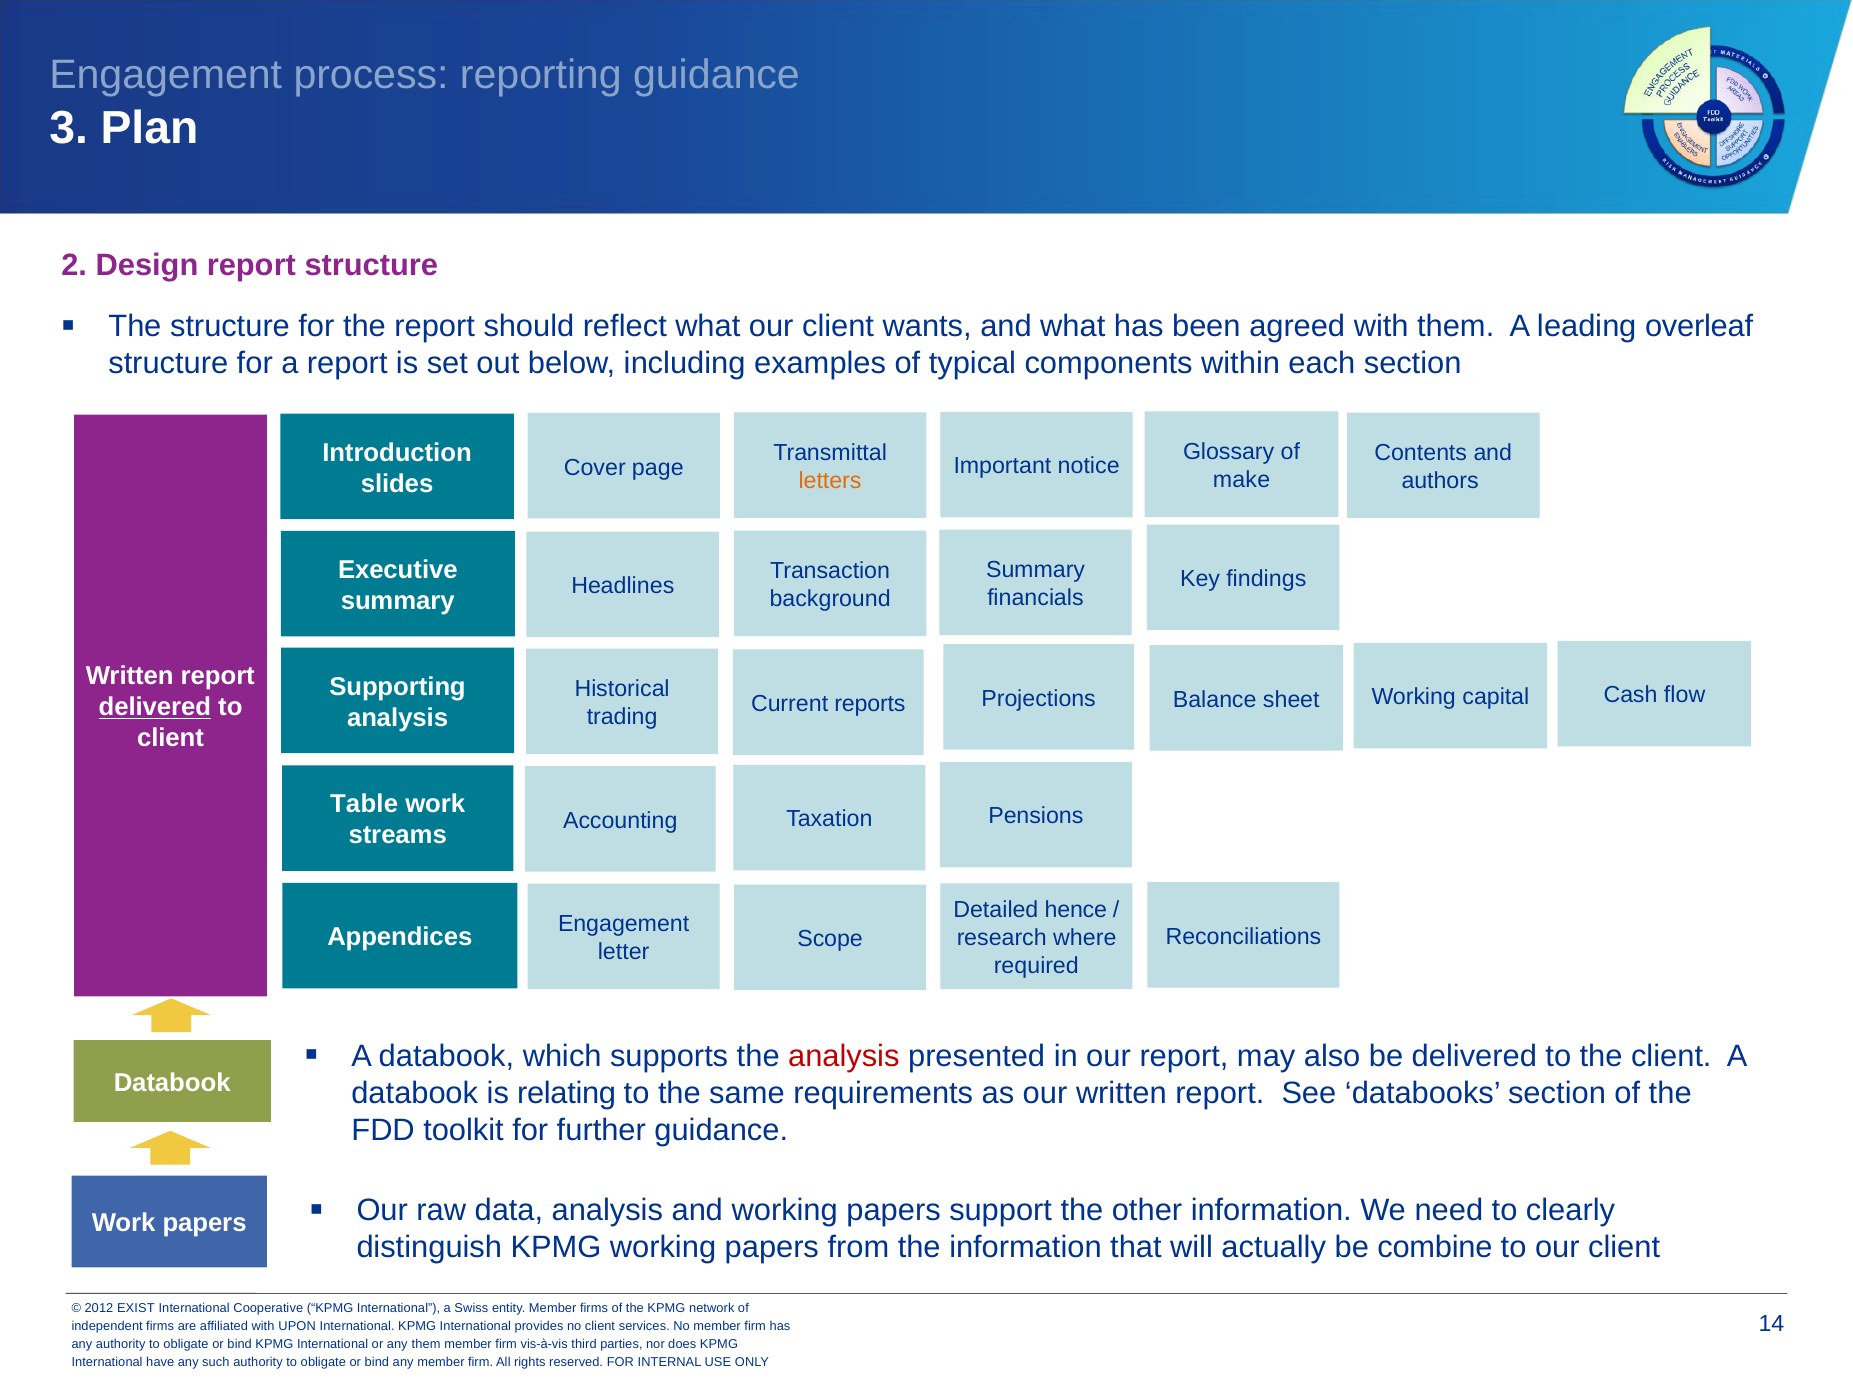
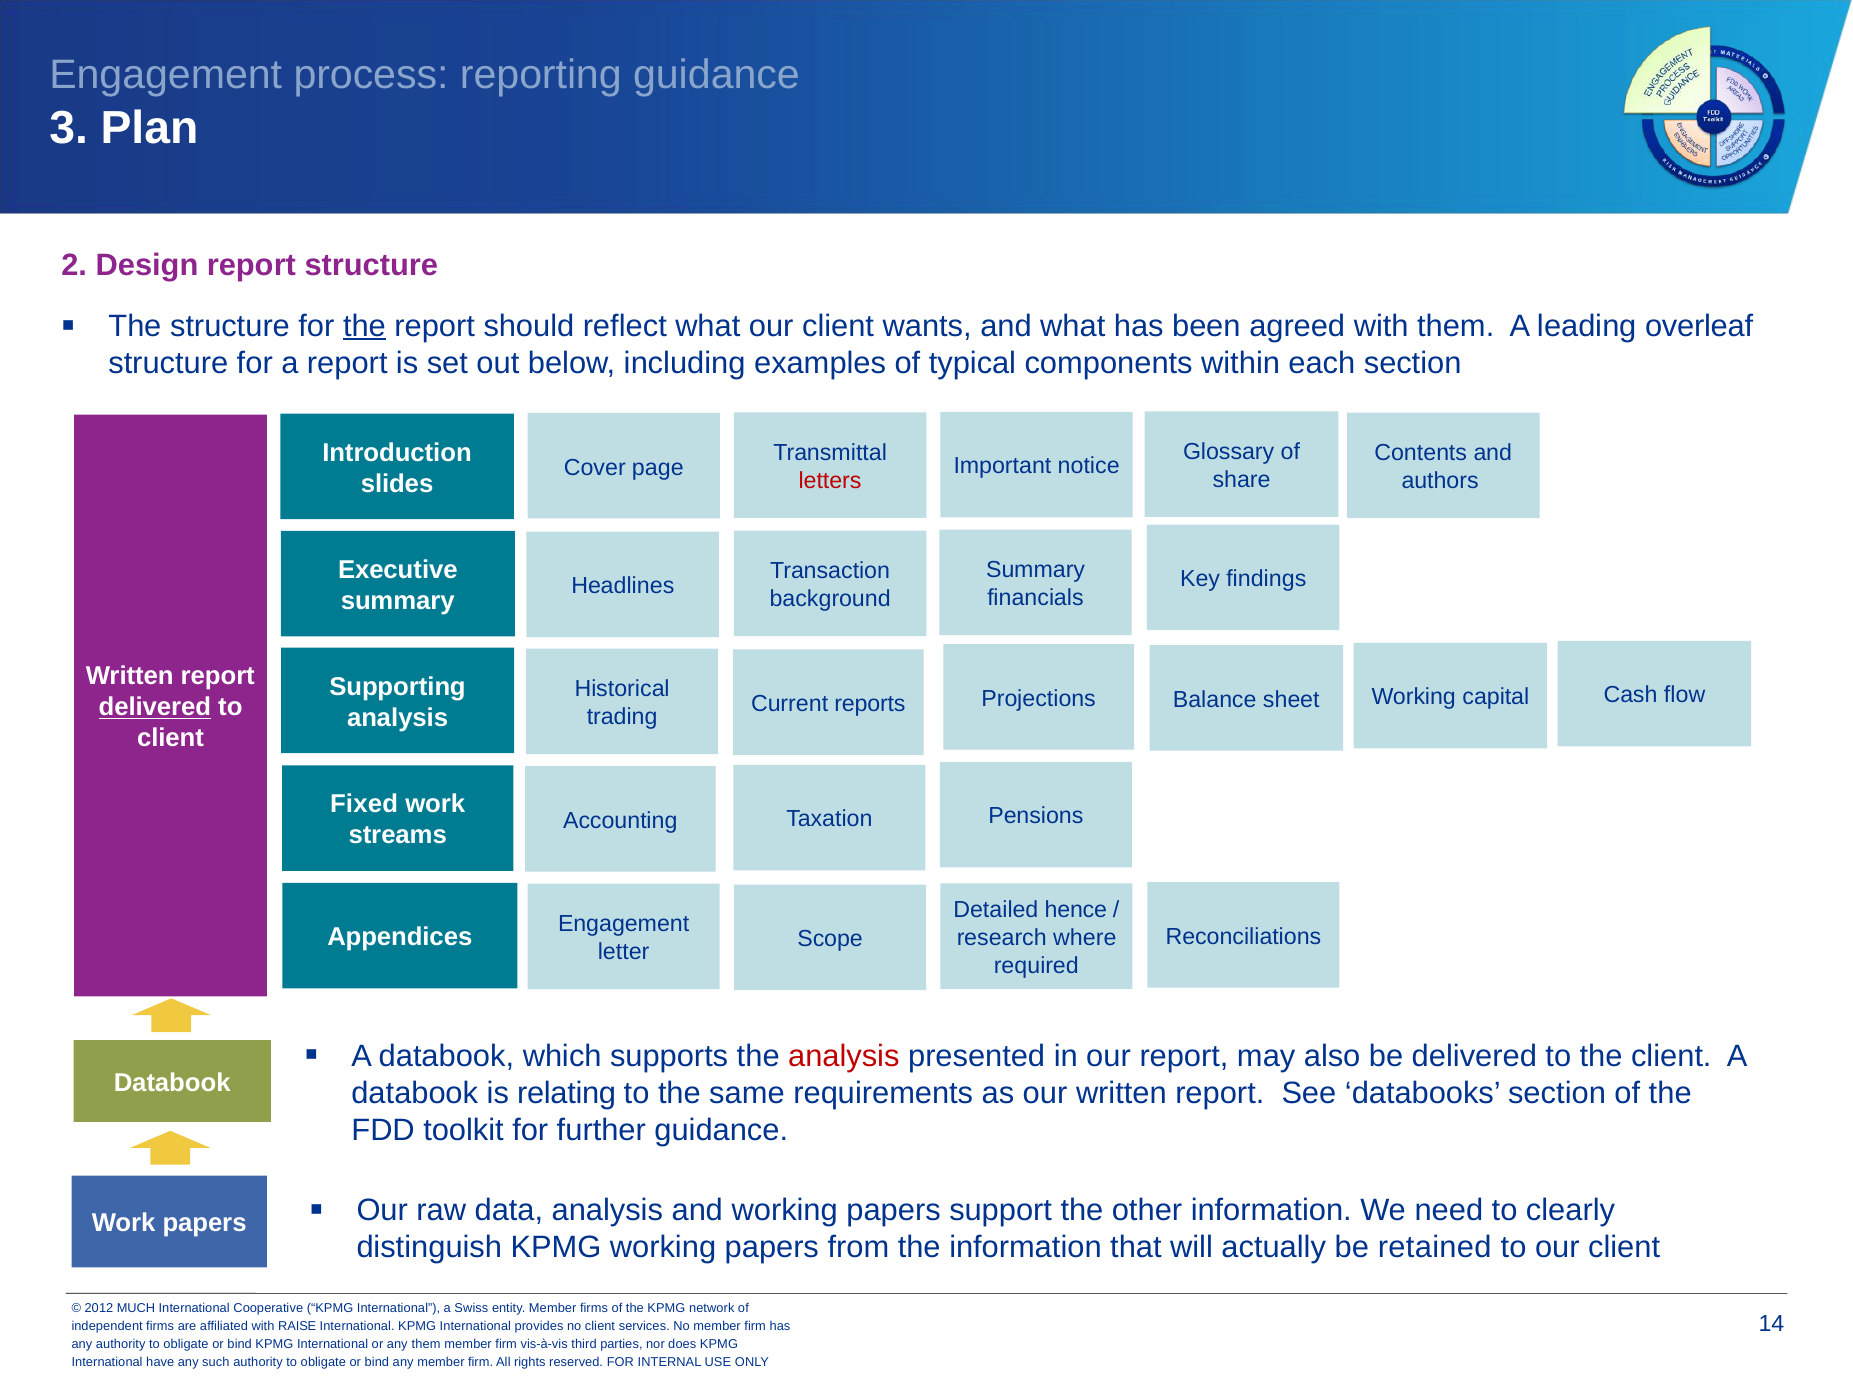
the at (364, 326) underline: none -> present
make: make -> share
letters colour: orange -> red
Table: Table -> Fixed
combine: combine -> retained
EXIST: EXIST -> MUCH
UPON: UPON -> RAISE
